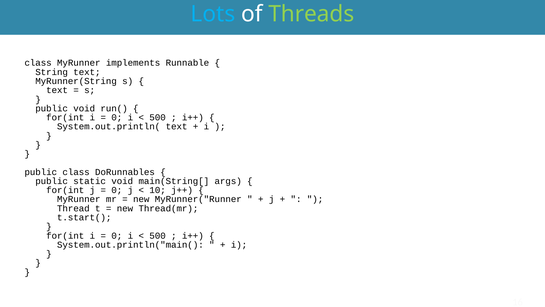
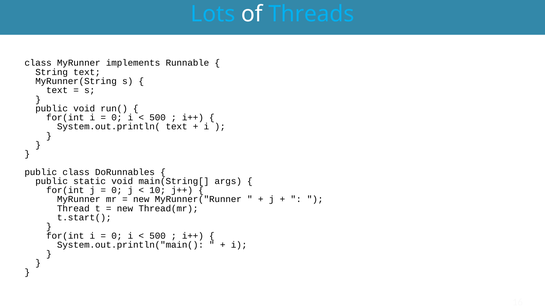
Threads colour: light green -> light blue
